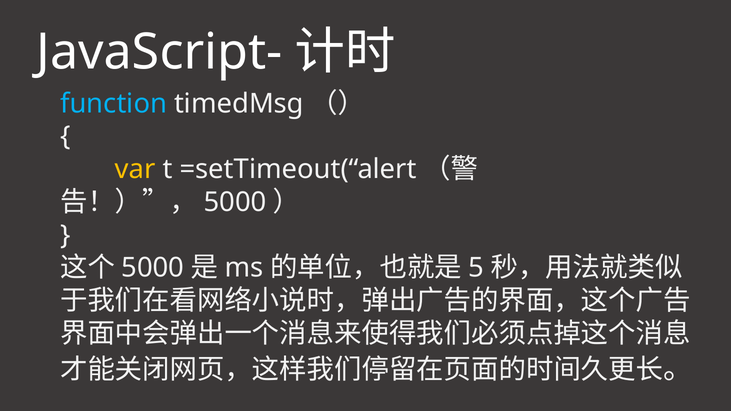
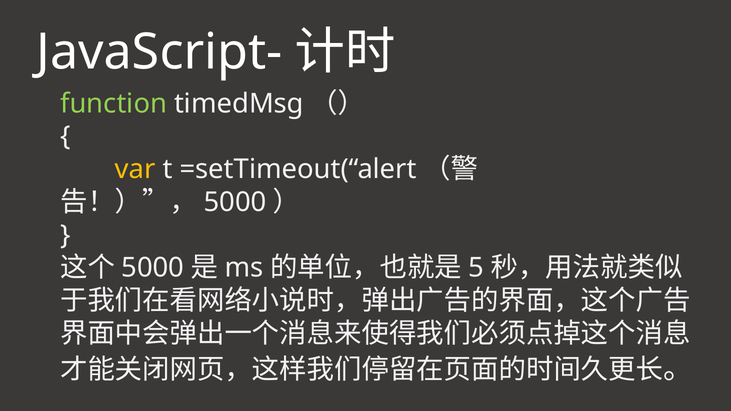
function colour: light blue -> light green
